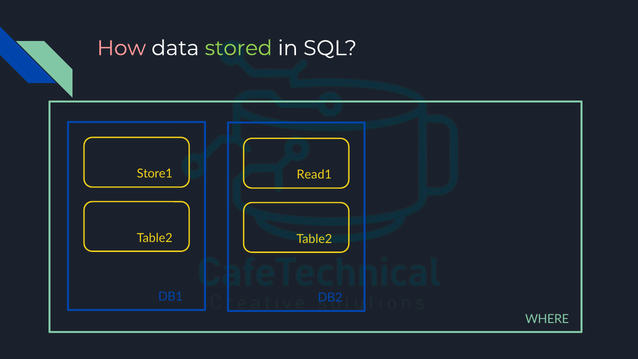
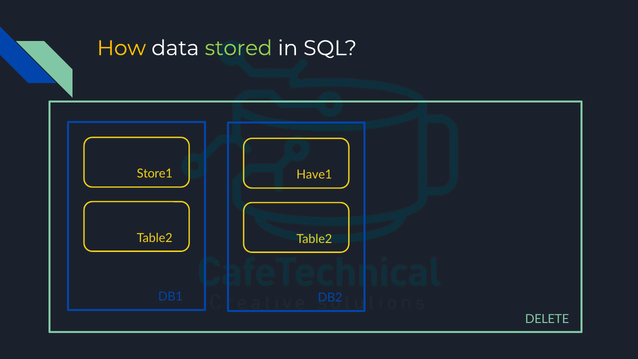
How colour: pink -> yellow
Read1: Read1 -> Have1
WHERE: WHERE -> DELETE
